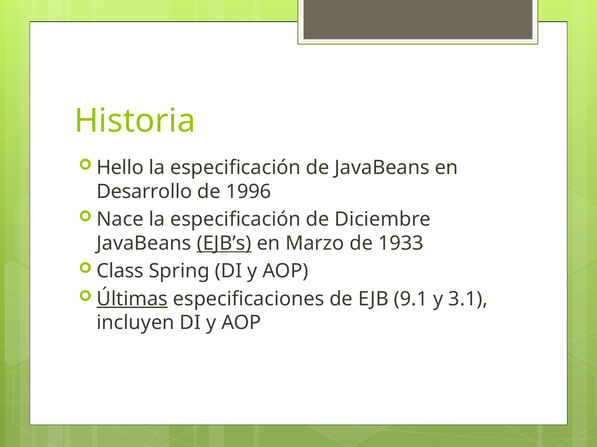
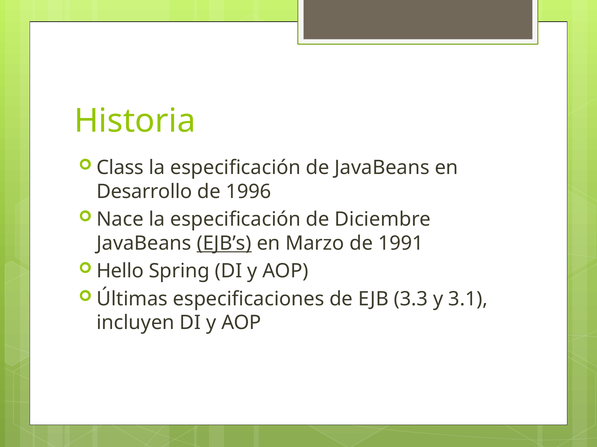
Hello: Hello -> Class
1933: 1933 -> 1991
Class: Class -> Hello
Últimas underline: present -> none
9.1: 9.1 -> 3.3
